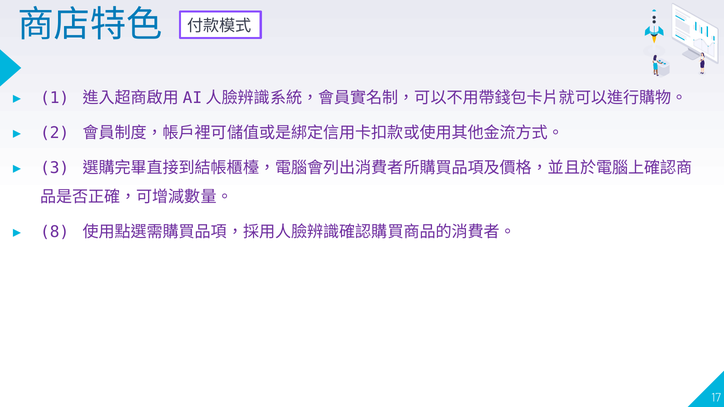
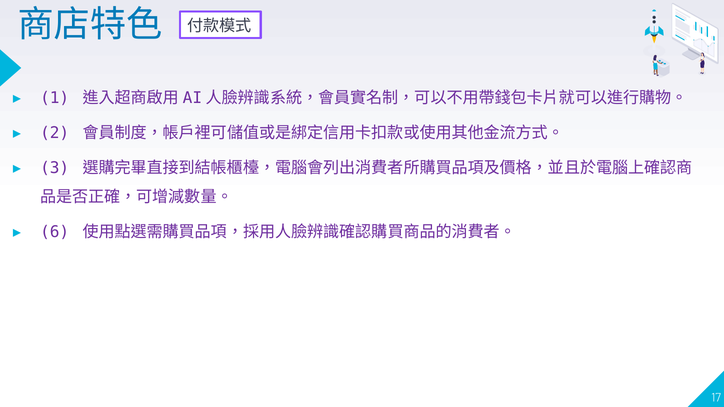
8: 8 -> 6
